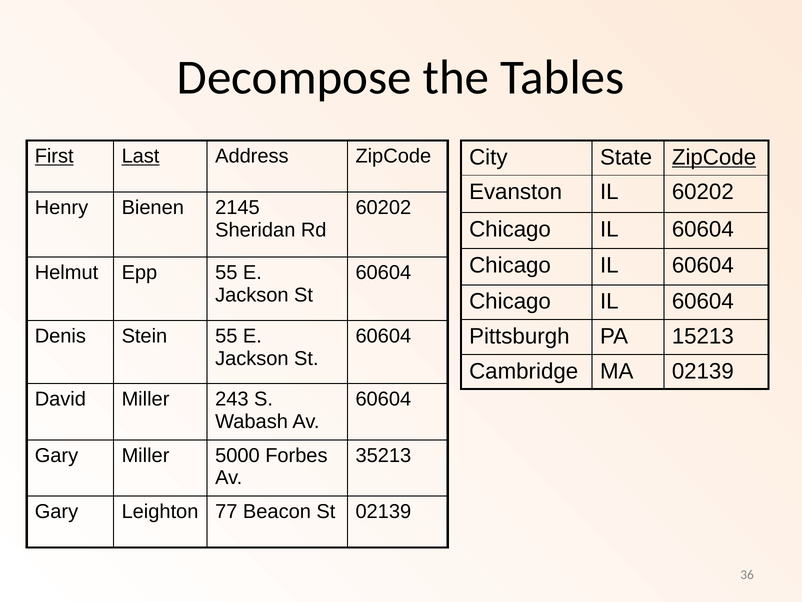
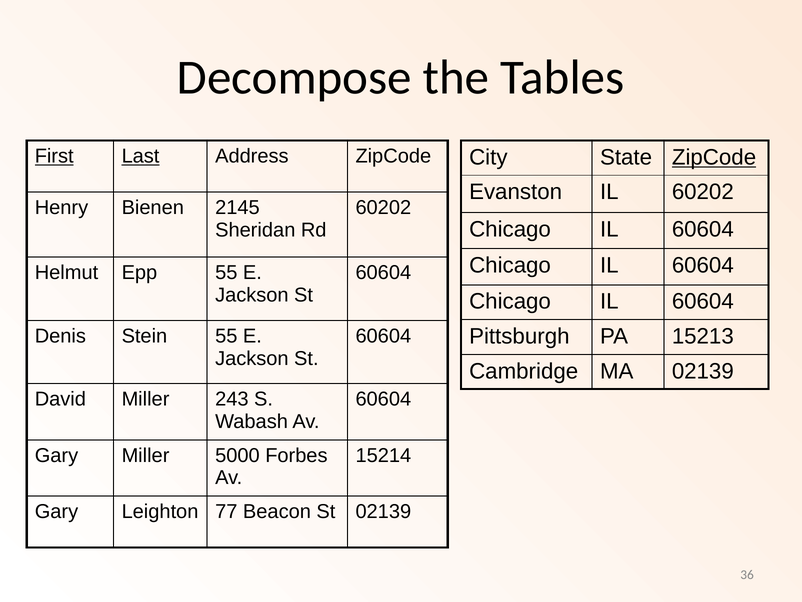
35213: 35213 -> 15214
